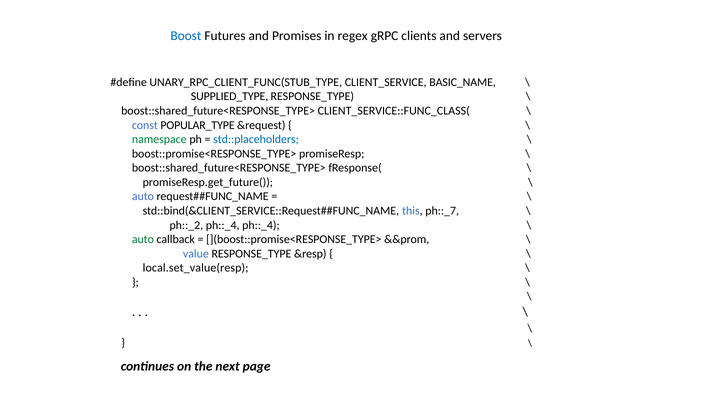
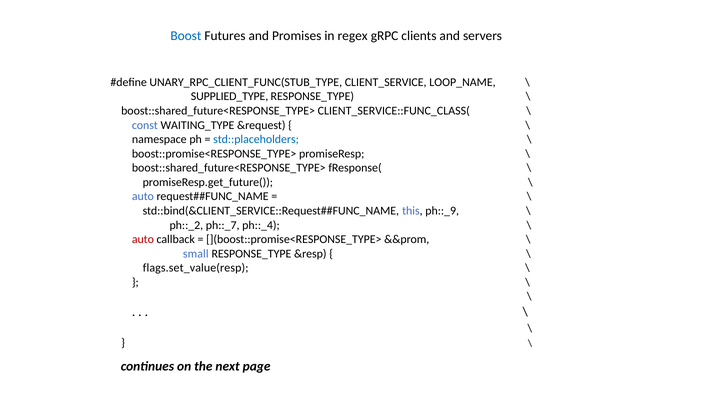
BASIC_NAME: BASIC_NAME -> LOOP_NAME
POPULAR_TYPE: POPULAR_TYPE -> WAITING_TYPE
namespace colour: green -> black
ph::_7: ph::_7 -> ph::_9
ph::_2 ph::_4: ph::_4 -> ph::_7
auto at (143, 240) colour: green -> red
value: value -> small
local.set_value(resp: local.set_value(resp -> flags.set_value(resp
